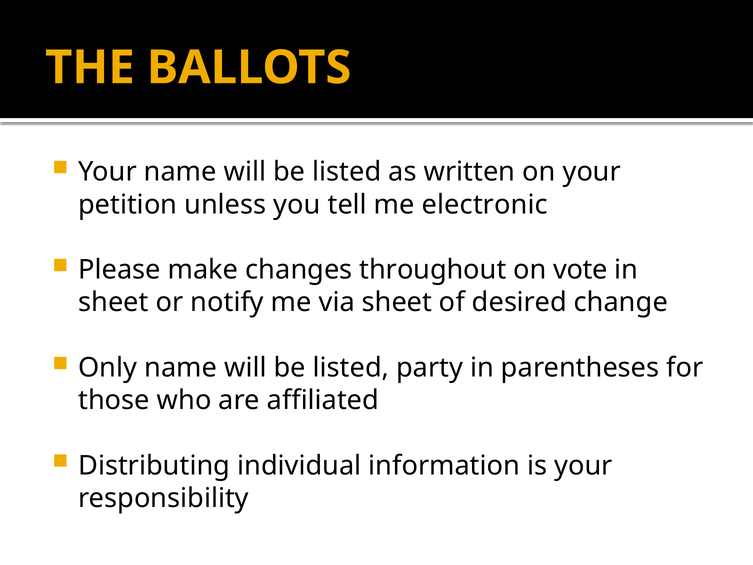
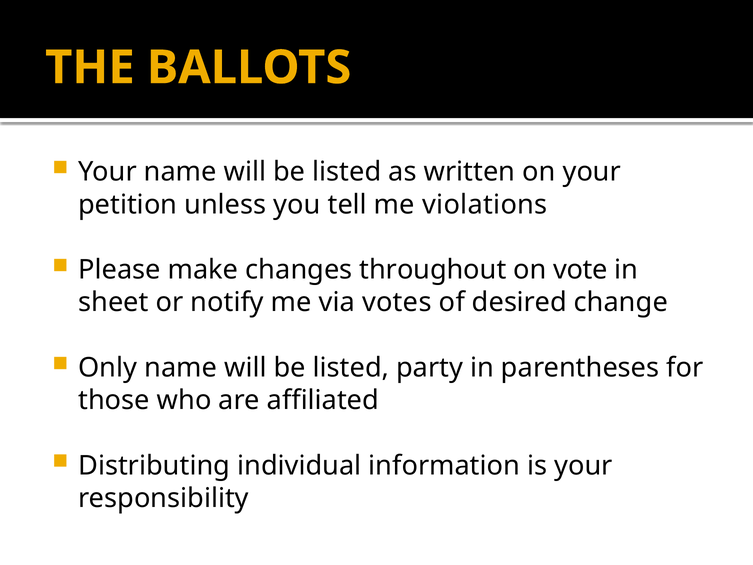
electronic: electronic -> violations
via sheet: sheet -> votes
